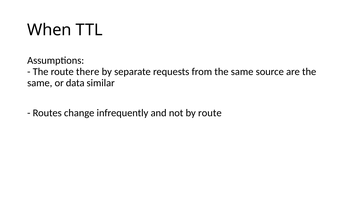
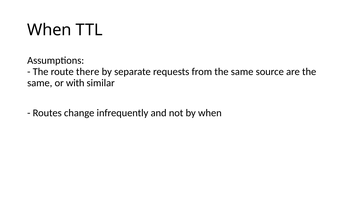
data: data -> with
by route: route -> when
